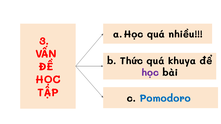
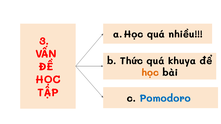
học at (150, 73) colour: purple -> orange
